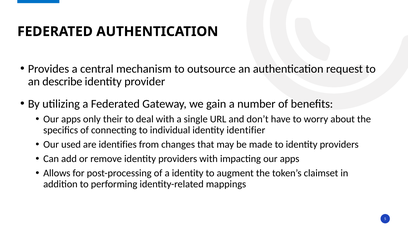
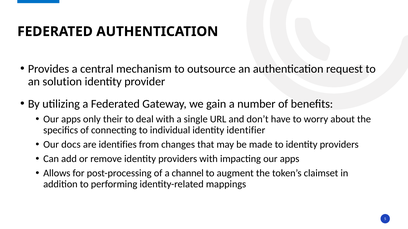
describe: describe -> solution
used: used -> docs
a identity: identity -> channel
